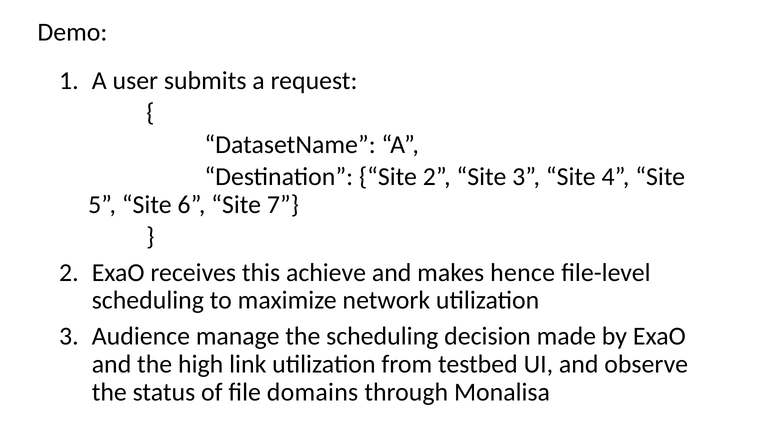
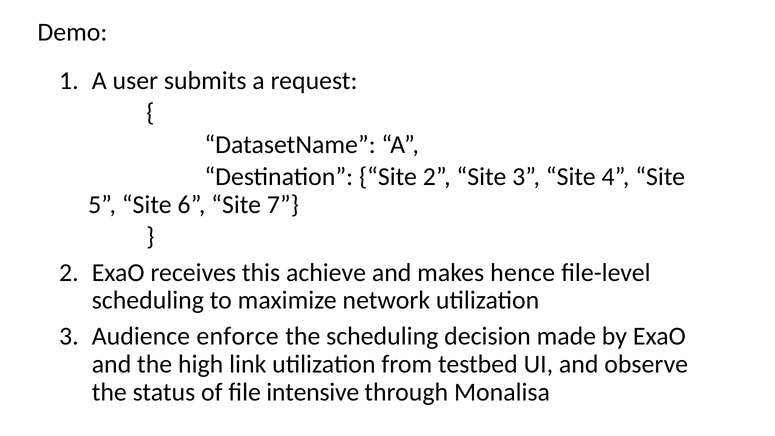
manage: manage -> enforce
domains: domains -> intensive
